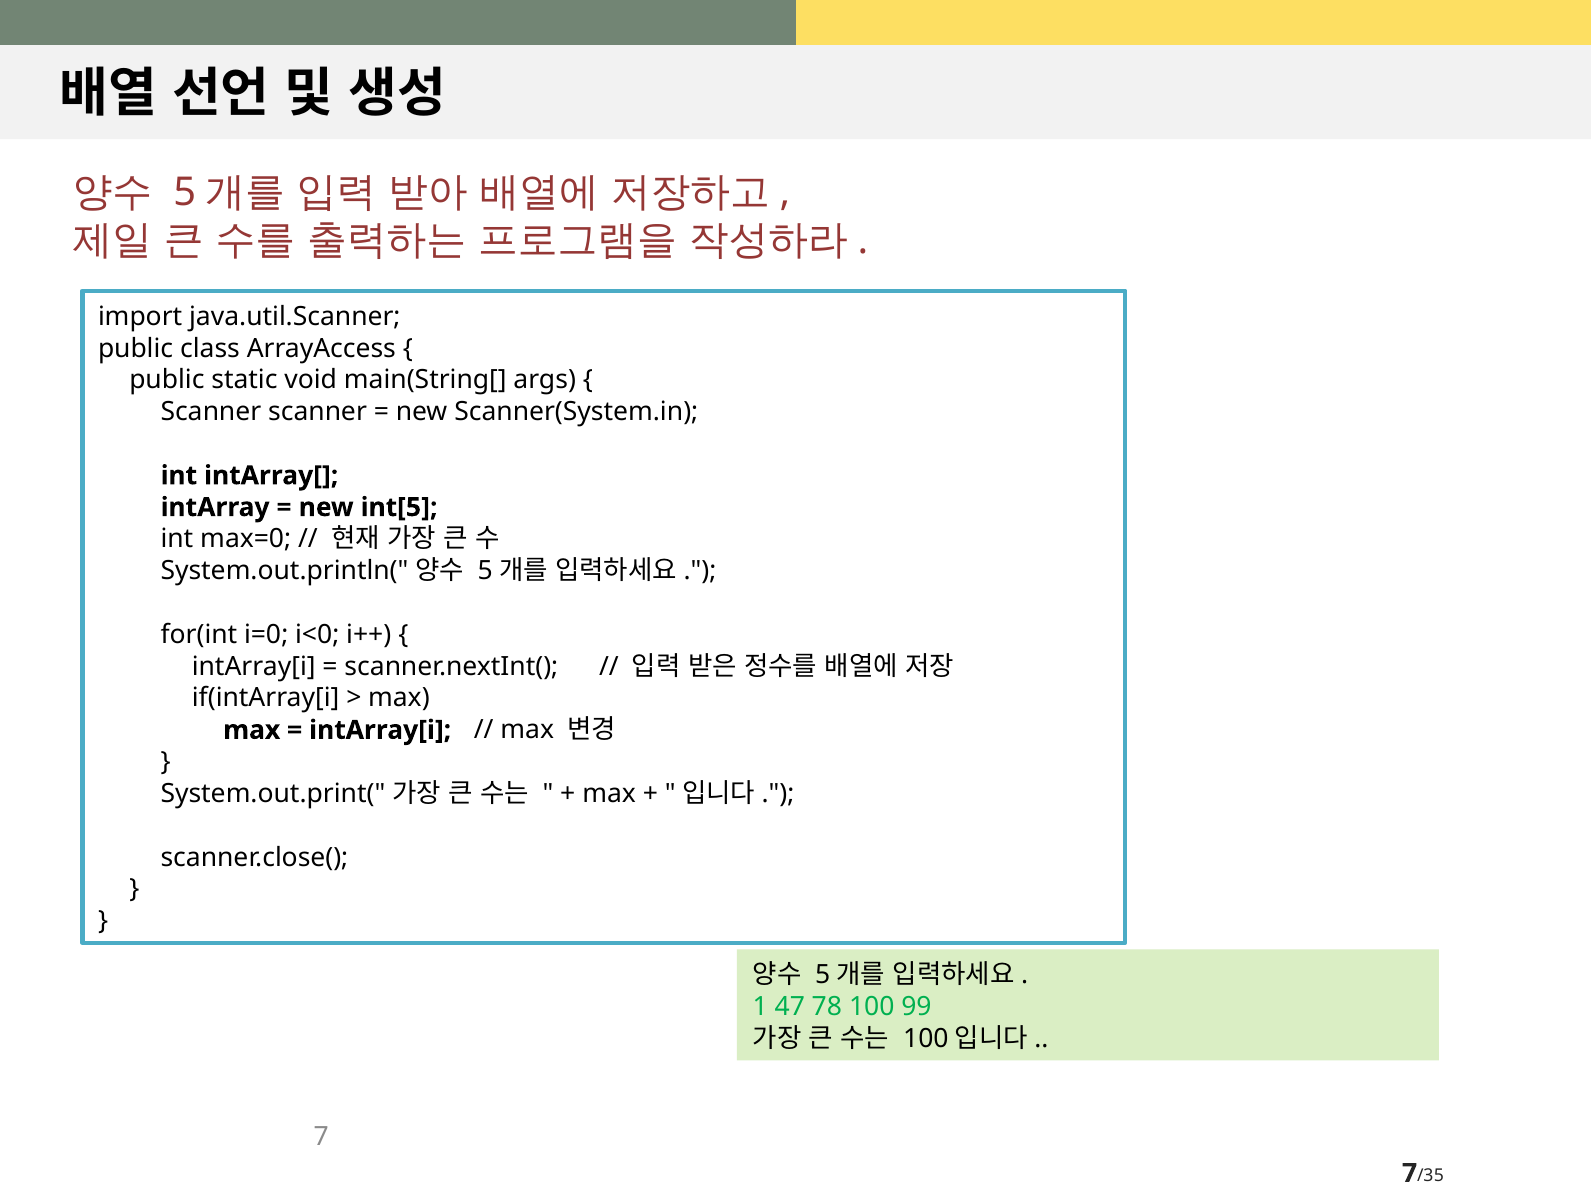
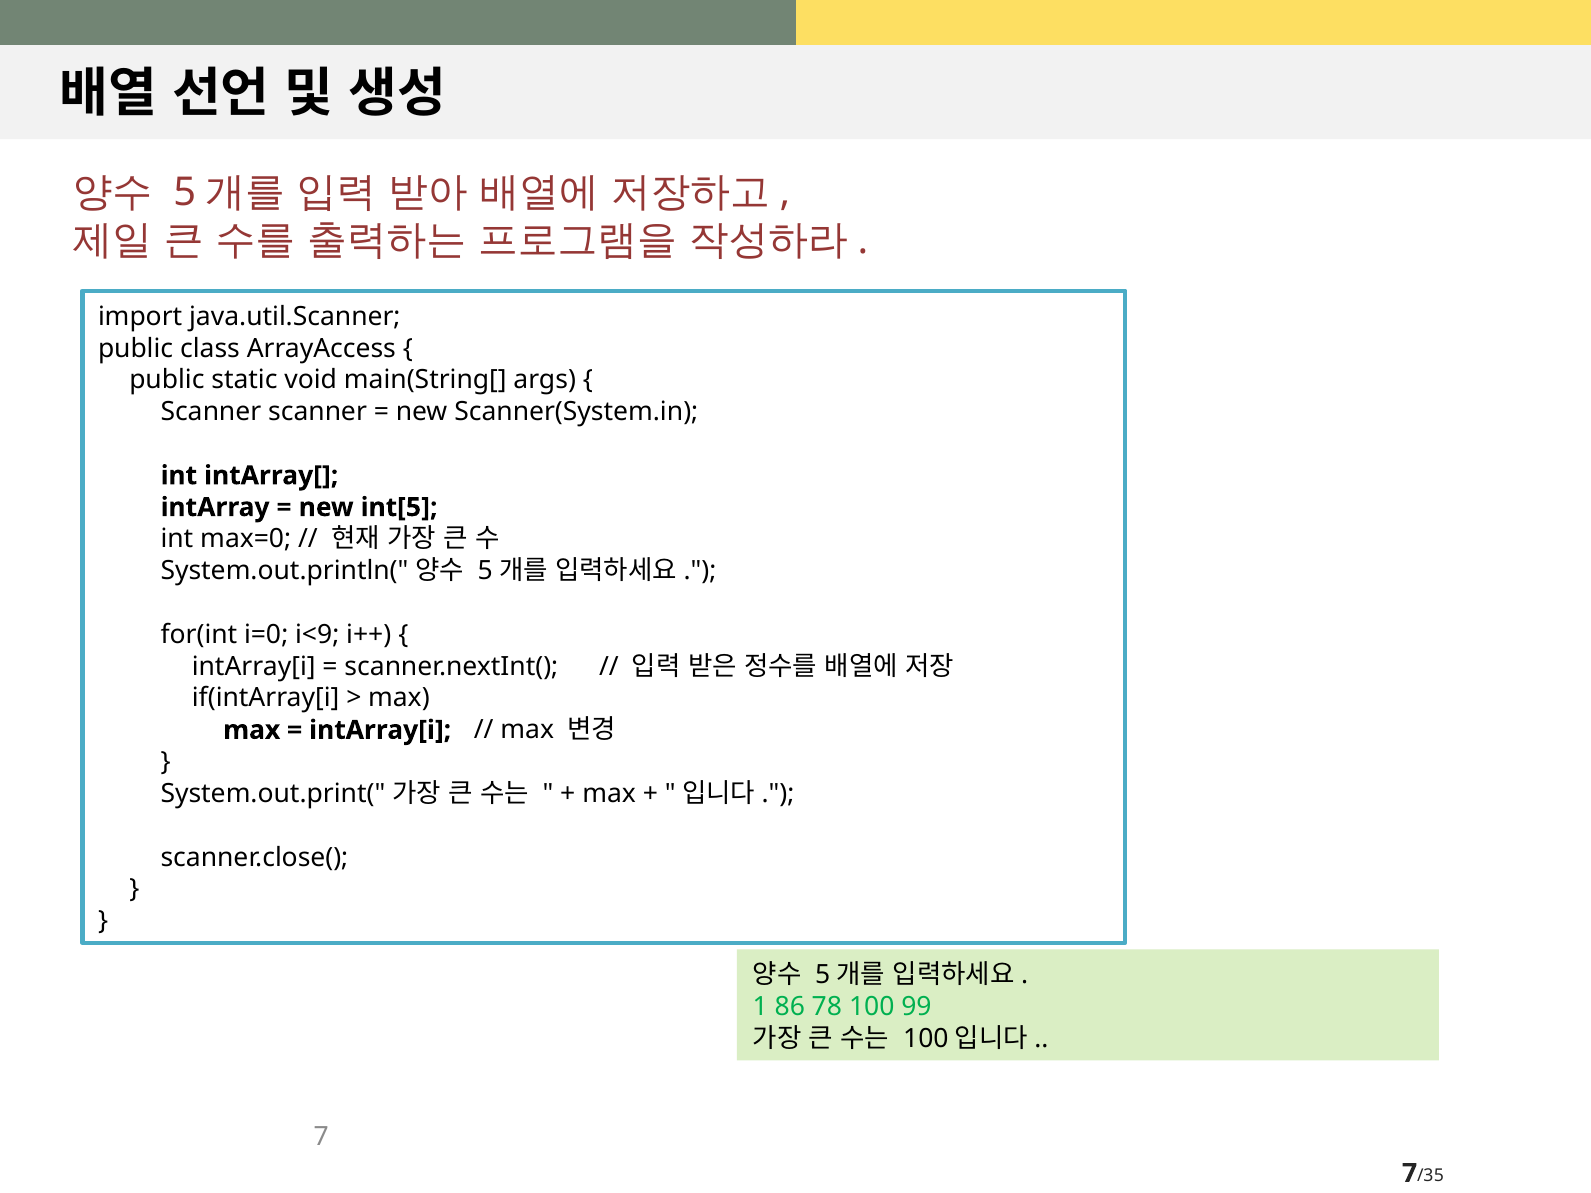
i<0: i<0 -> i<9
47: 47 -> 86
